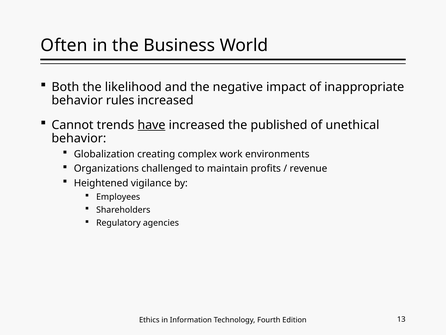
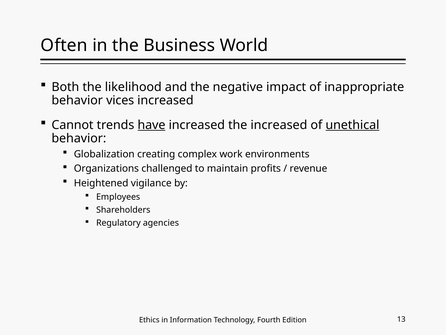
rules: rules -> vices
the published: published -> increased
unethical underline: none -> present
